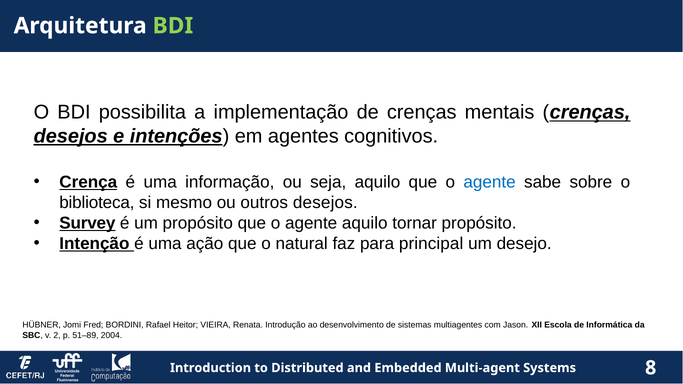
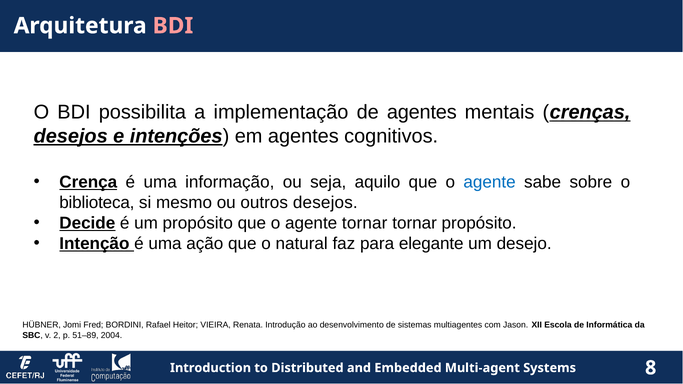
BDI at (173, 26) colour: light green -> pink
de crenças: crenças -> agentes
Survey: Survey -> Decide
agente aquilo: aquilo -> tornar
principal: principal -> elegante
